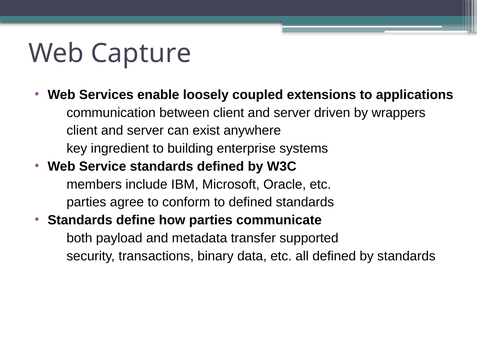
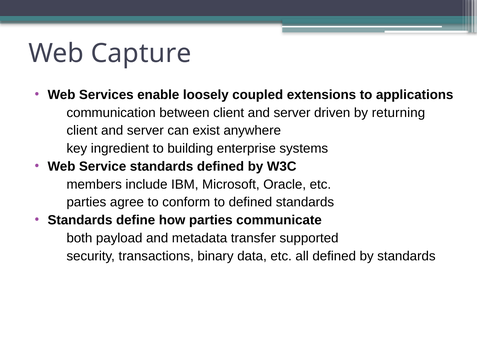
wrappers: wrappers -> returning
